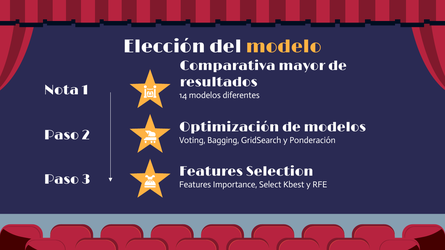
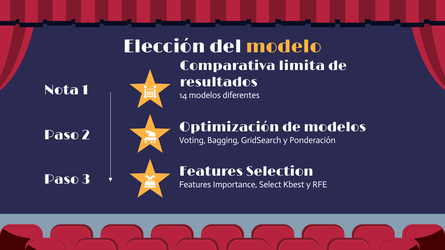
mayor: mayor -> limita
